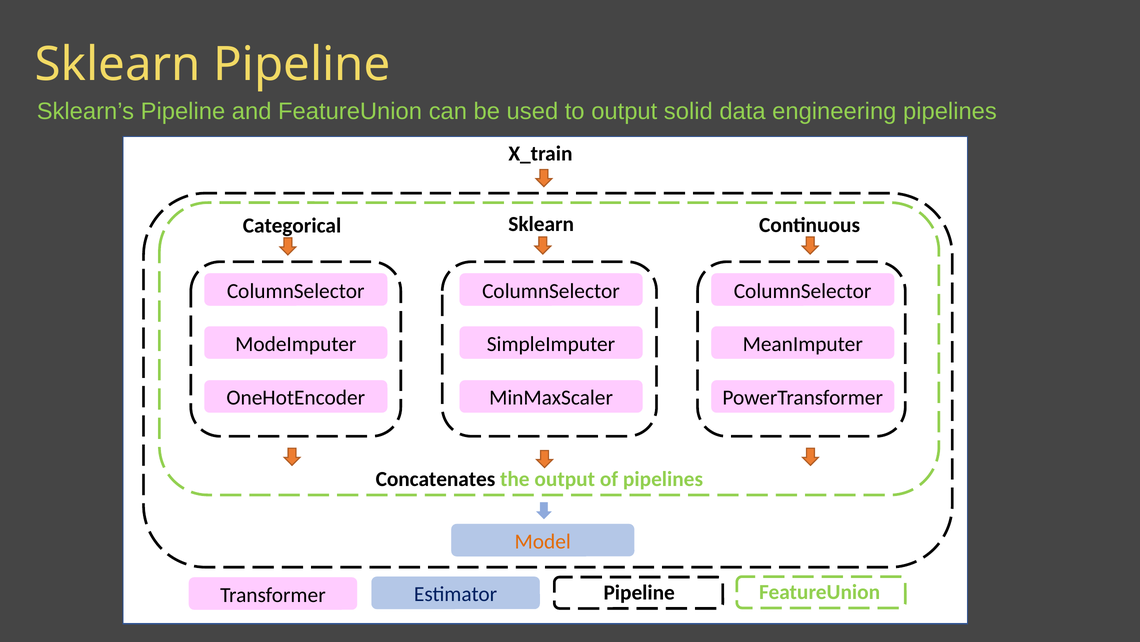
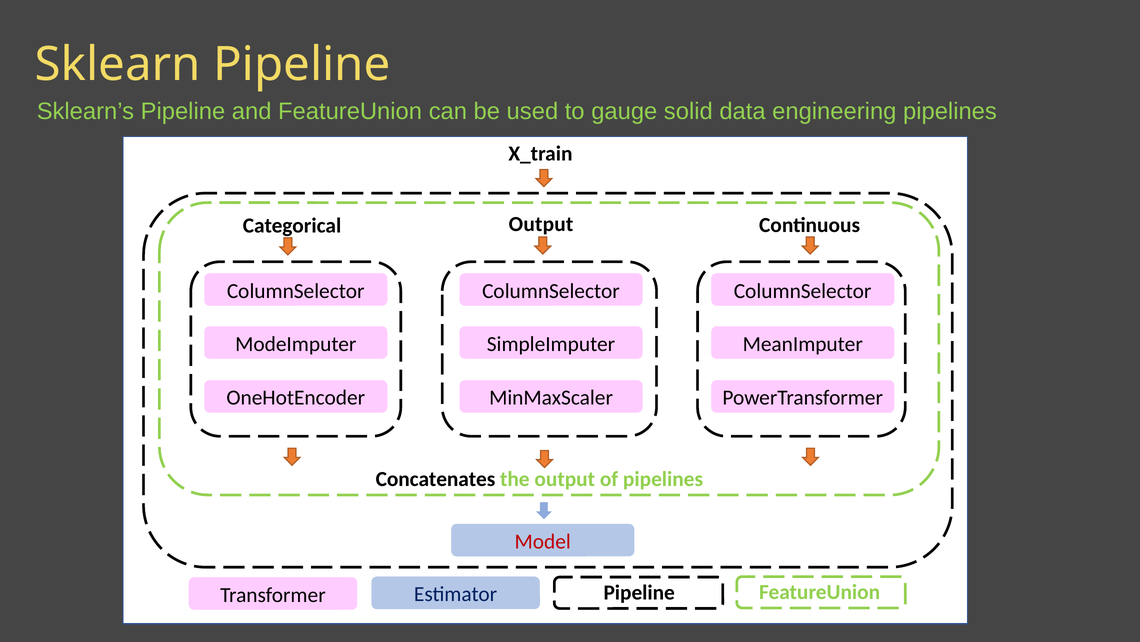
to output: output -> gauge
Categorical Sklearn: Sklearn -> Output
Model colour: orange -> red
